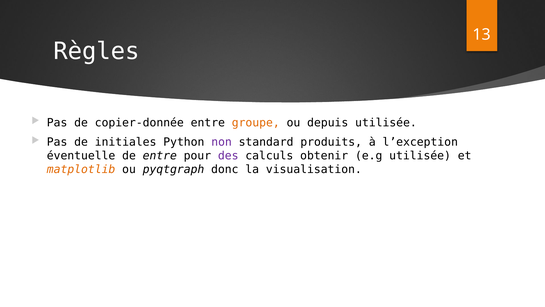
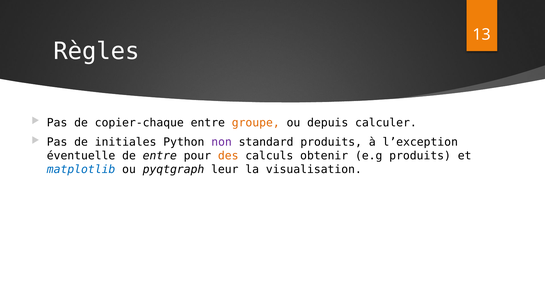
copier-donnée: copier-donnée -> copier-chaque
depuis utilisée: utilisée -> calculer
des colour: purple -> orange
e.g utilisée: utilisée -> produits
matplotlib colour: orange -> blue
donc: donc -> leur
